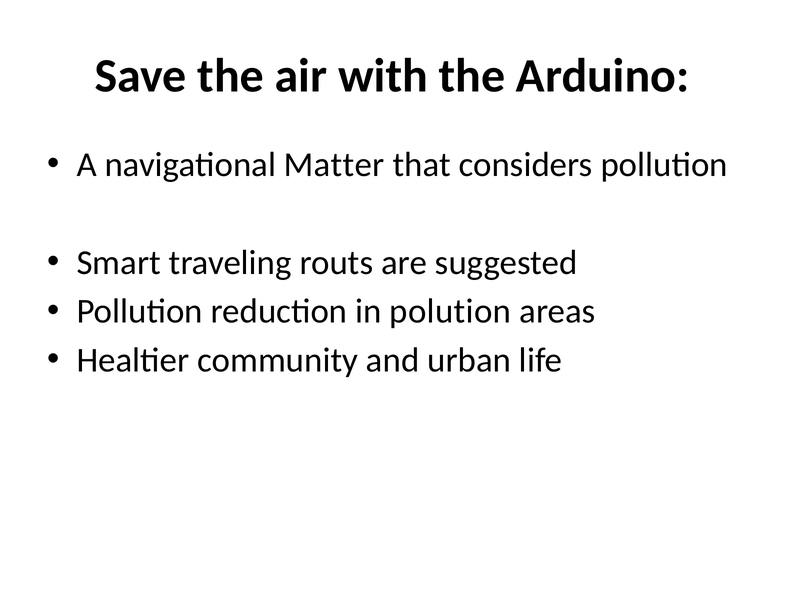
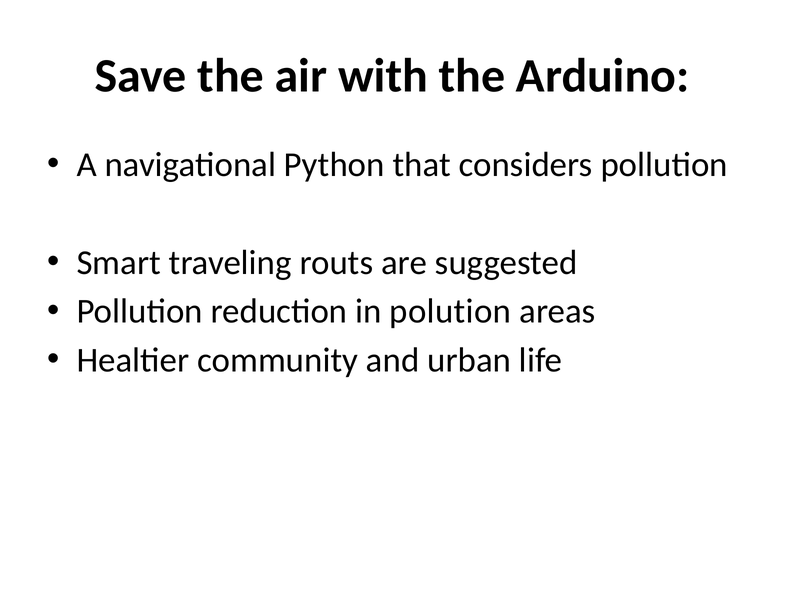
Matter: Matter -> Python
